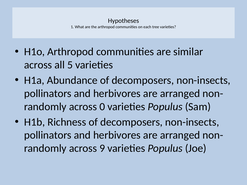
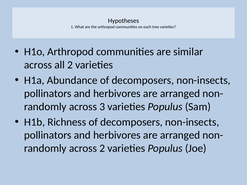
all 5: 5 -> 2
0: 0 -> 3
across 9: 9 -> 2
